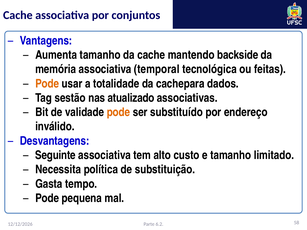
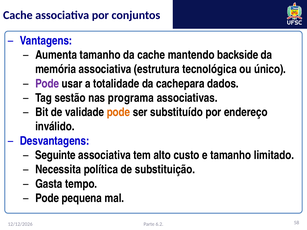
temporal: temporal -> estrutura
feitas: feitas -> único
Pode at (47, 84) colour: orange -> purple
atualizado: atualizado -> programa
